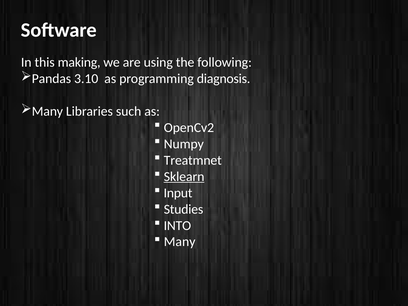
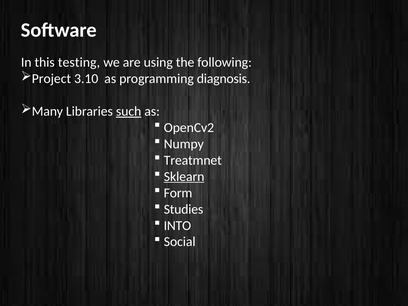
making: making -> testing
Pandas: Pandas -> Project
such underline: none -> present
Input: Input -> Form
Many at (180, 242): Many -> Social
